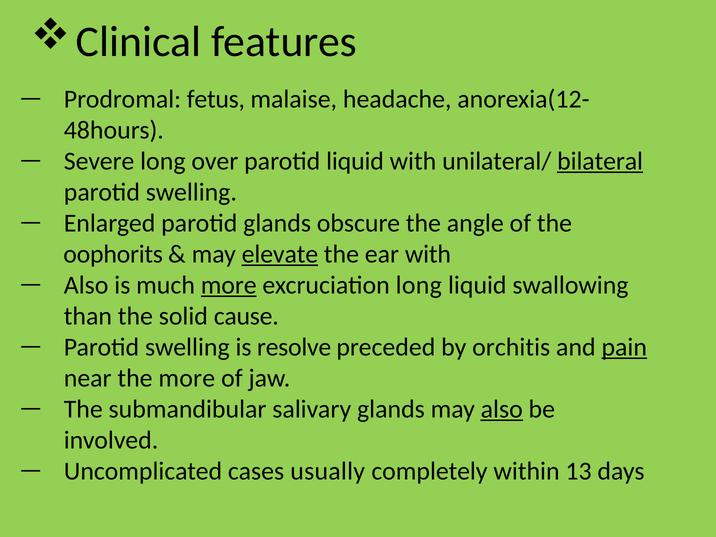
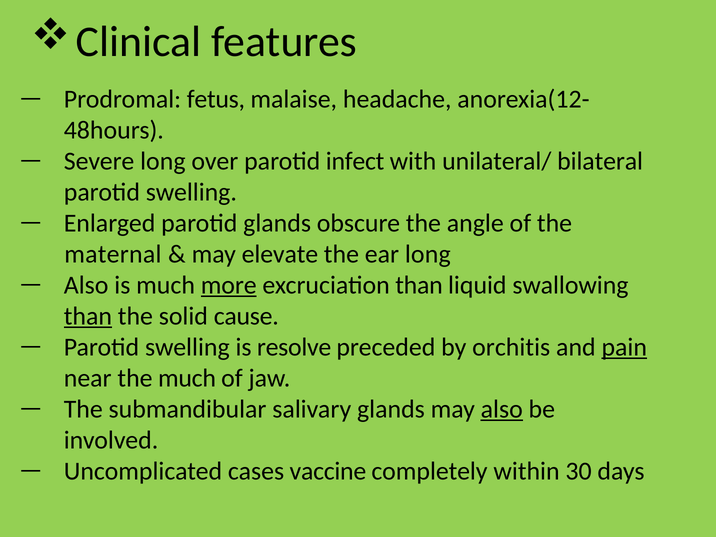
parotid liquid: liquid -> infect
bilateral underline: present -> none
oophorits: oophorits -> maternal
elevate underline: present -> none
ear with: with -> long
excruciation long: long -> than
than at (88, 316) underline: none -> present
the more: more -> much
usually: usually -> vaccine
13: 13 -> 30
